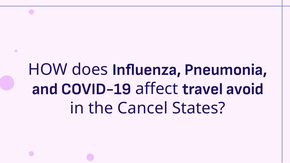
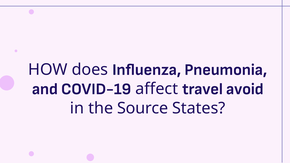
Cancel: Cancel -> Source
